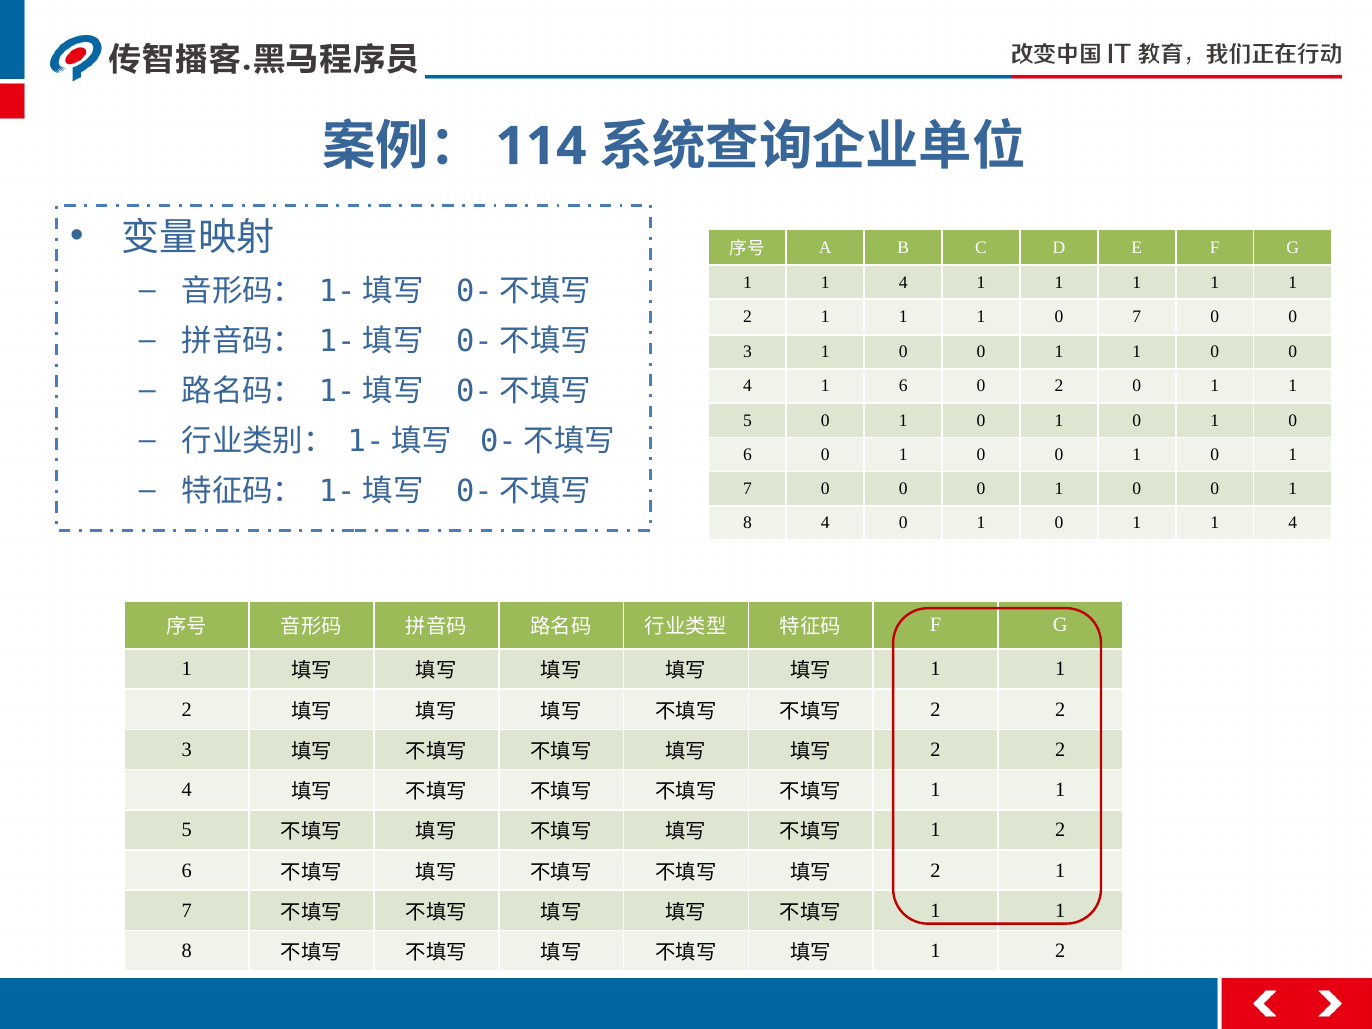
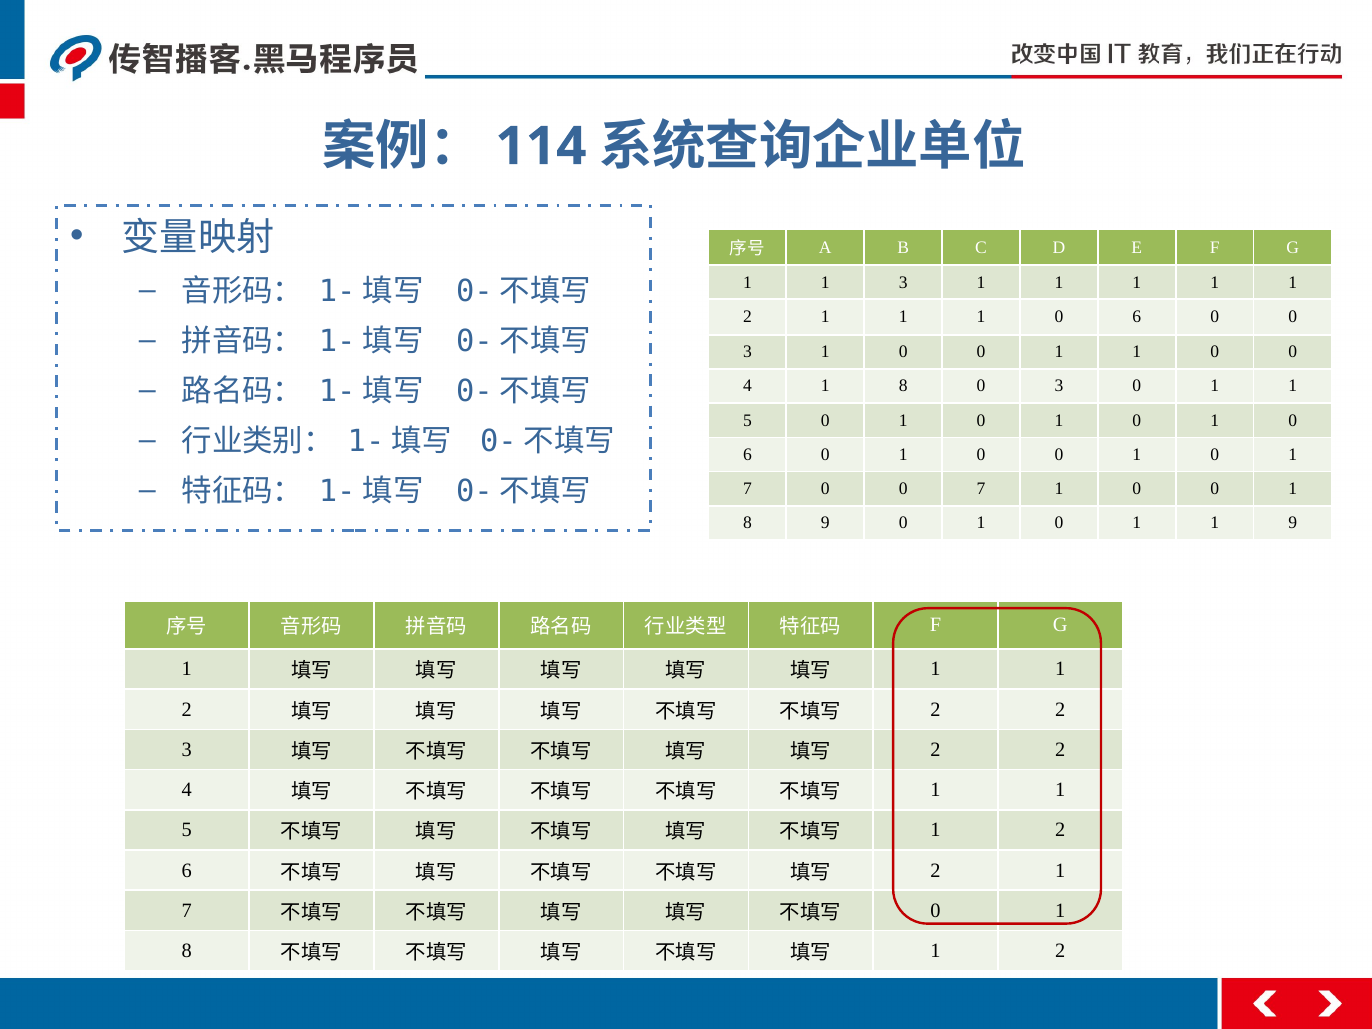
4 at (903, 282): 4 -> 3
1 1 0 7: 7 -> 6
4 1 6: 6 -> 8
2 at (1059, 386): 2 -> 3
0 0 0: 0 -> 7
8 4: 4 -> 9
0 1 1 4: 4 -> 9
1 at (935, 911): 1 -> 0
